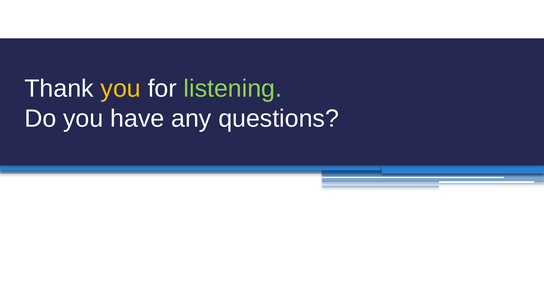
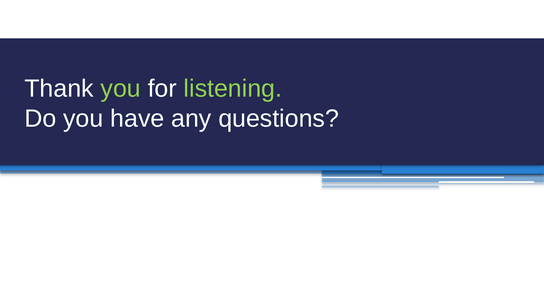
you at (121, 89) colour: yellow -> light green
